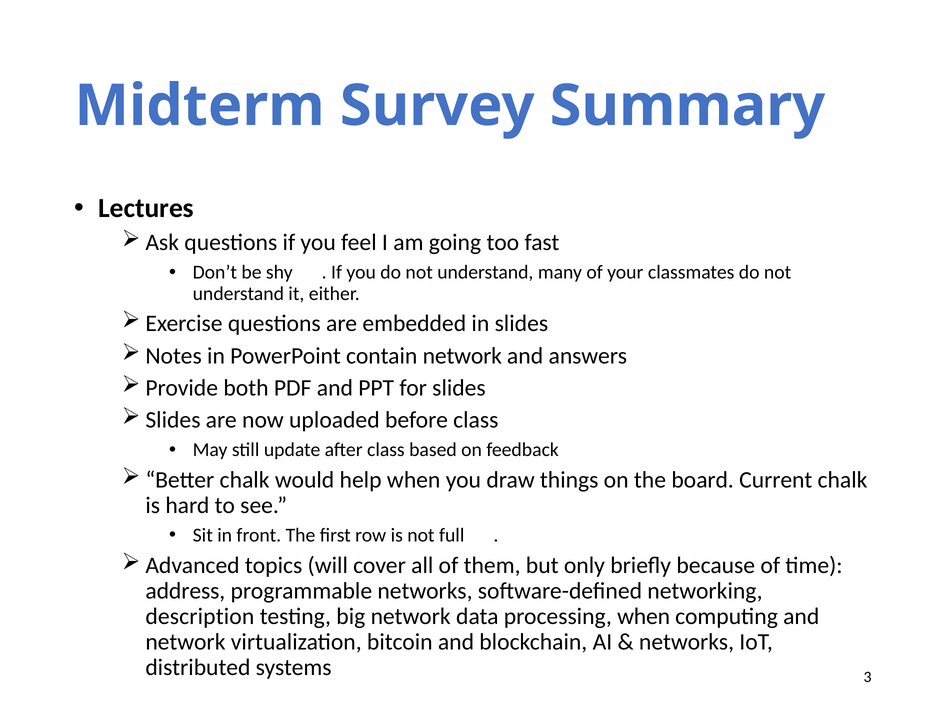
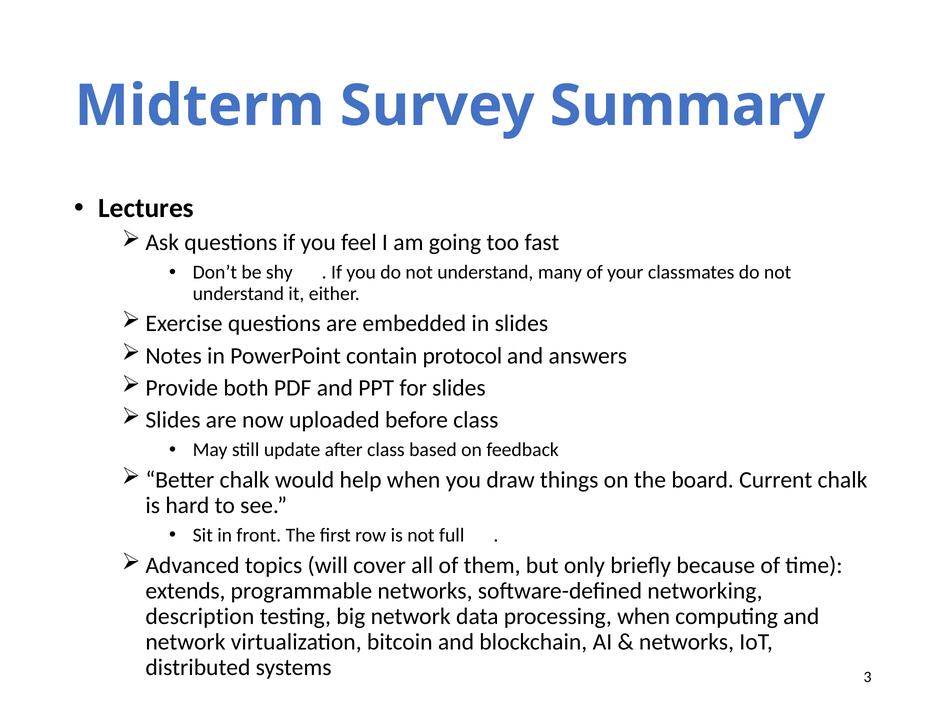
contain network: network -> protocol
address: address -> extends
